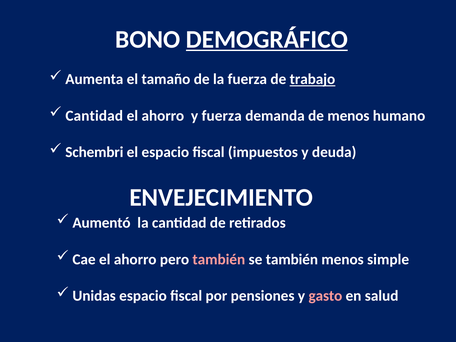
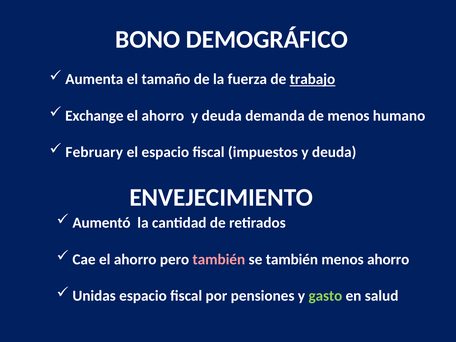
DEMOGRÁFICO underline: present -> none
Cantidad at (94, 116): Cantidad -> Exchange
ahorro y fuerza: fuerza -> deuda
Schembri: Schembri -> February
menos simple: simple -> ahorro
gasto colour: pink -> light green
